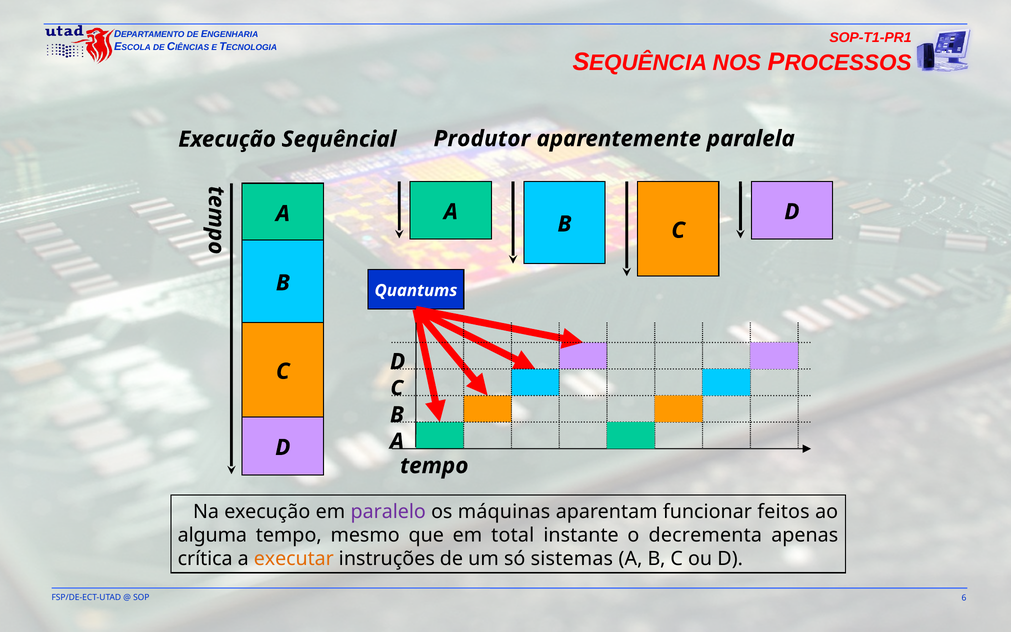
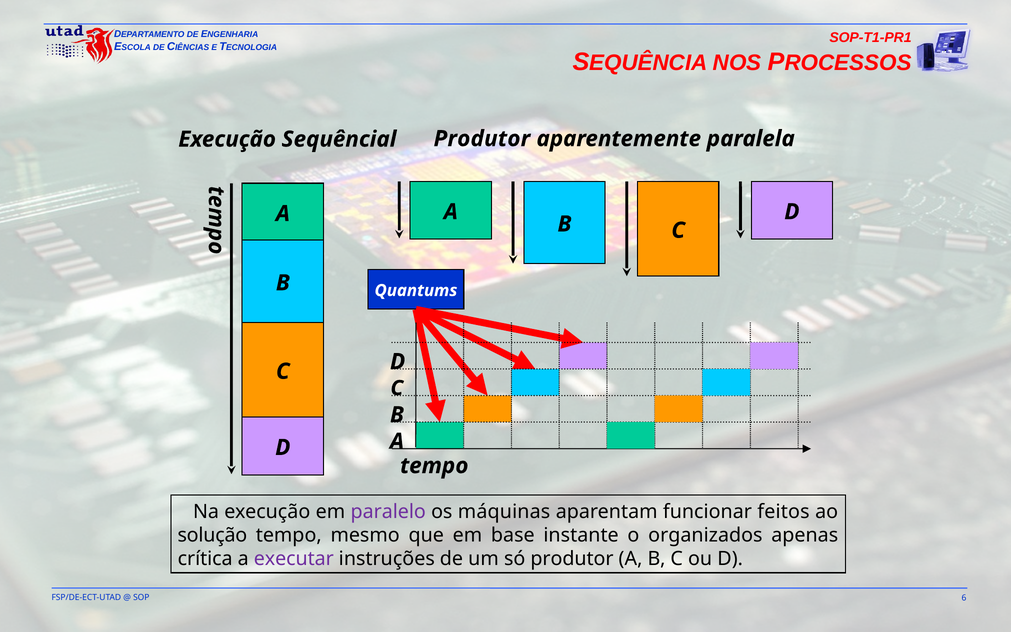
alguma: alguma -> solução
total: total -> base
decrementa: decrementa -> organizados
executar colour: orange -> purple
só sistemas: sistemas -> produtor
